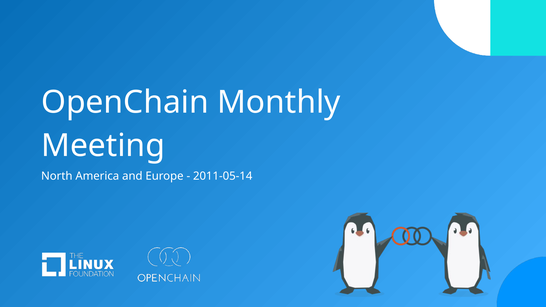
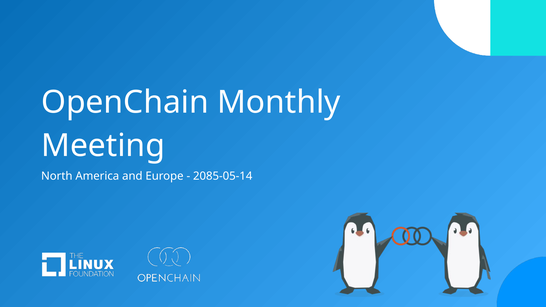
2011-05-14: 2011-05-14 -> 2085-05-14
